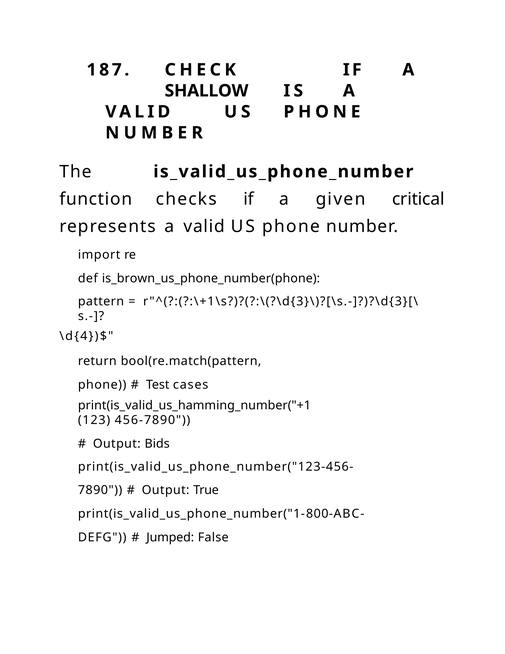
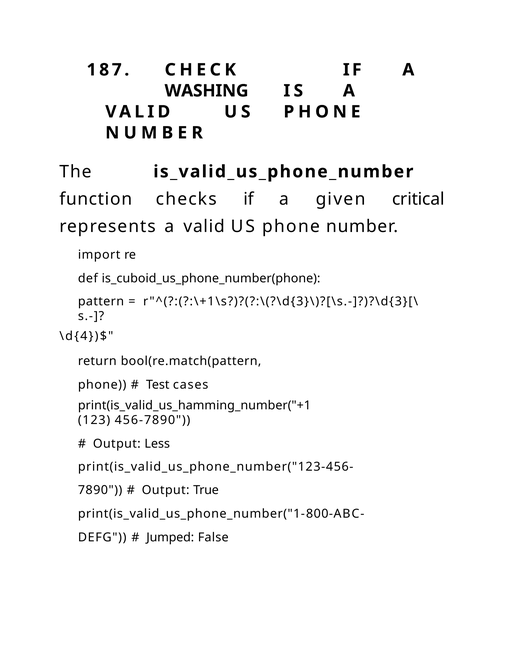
SHALLOW: SHALLOW -> WASHING
is_brown_us_phone_number(phone: is_brown_us_phone_number(phone -> is_cuboid_us_phone_number(phone
Bids: Bids -> Less
